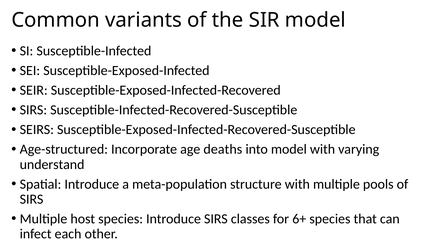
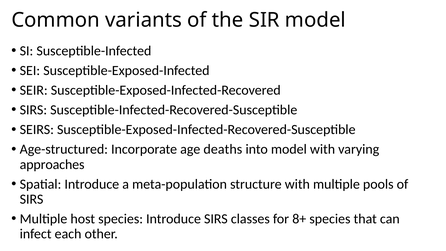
understand: understand -> approaches
6+: 6+ -> 8+
